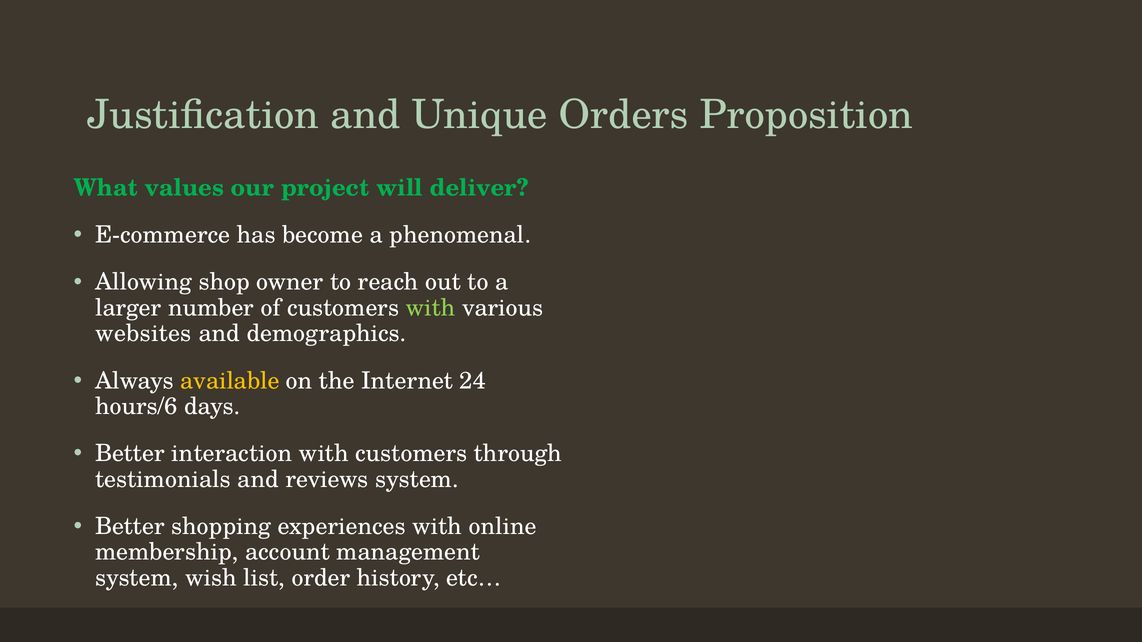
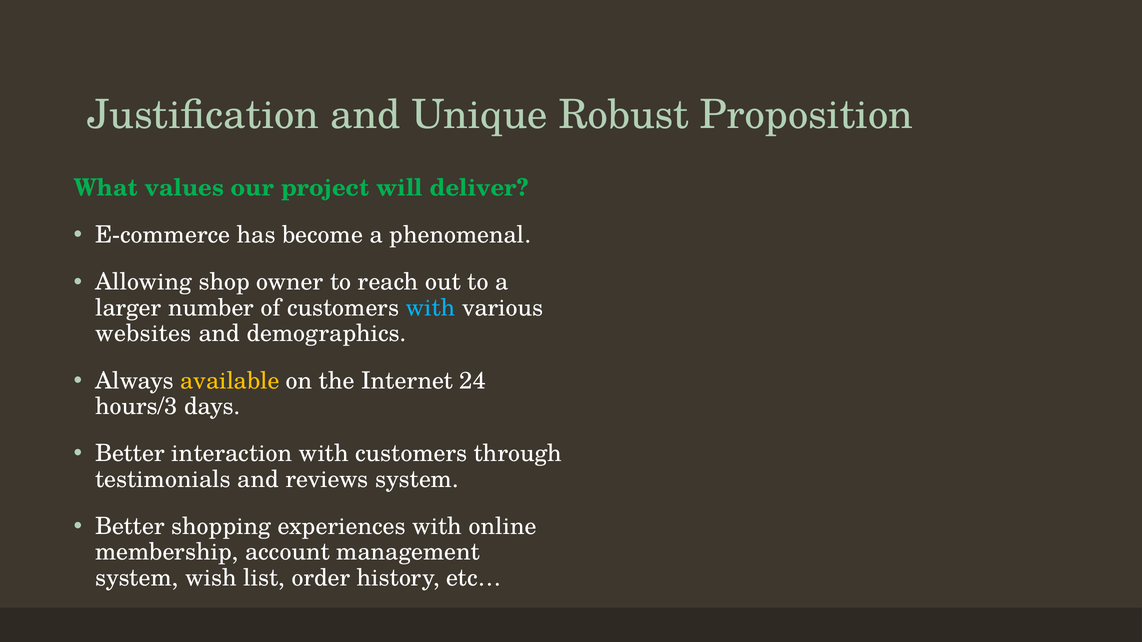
Orders: Orders -> Robust
with at (431, 308) colour: light green -> light blue
hours/6: hours/6 -> hours/3
